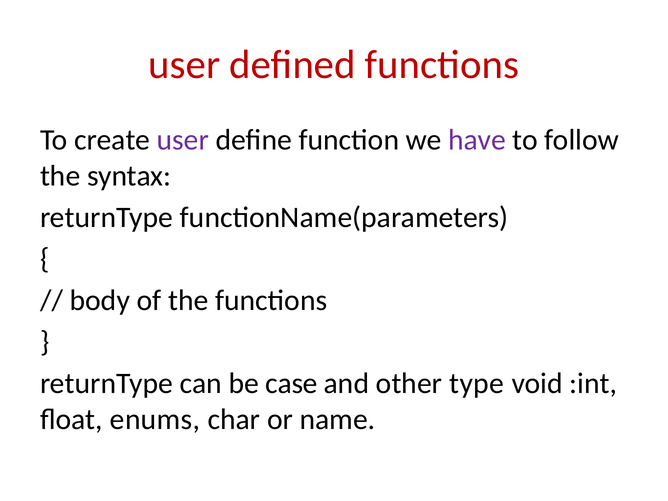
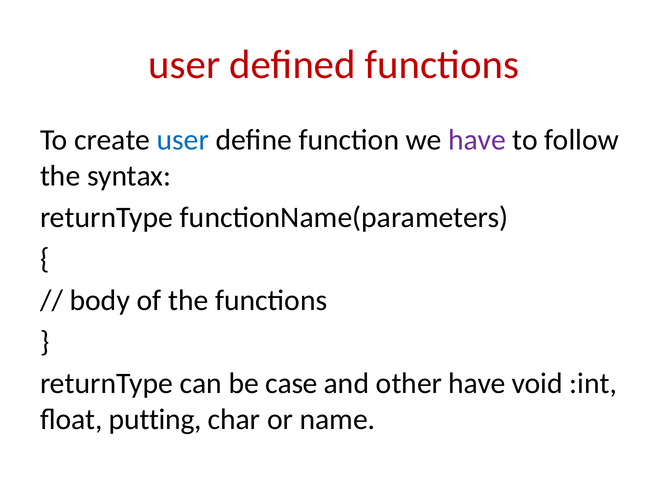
user at (183, 140) colour: purple -> blue
other type: type -> have
enums: enums -> putting
